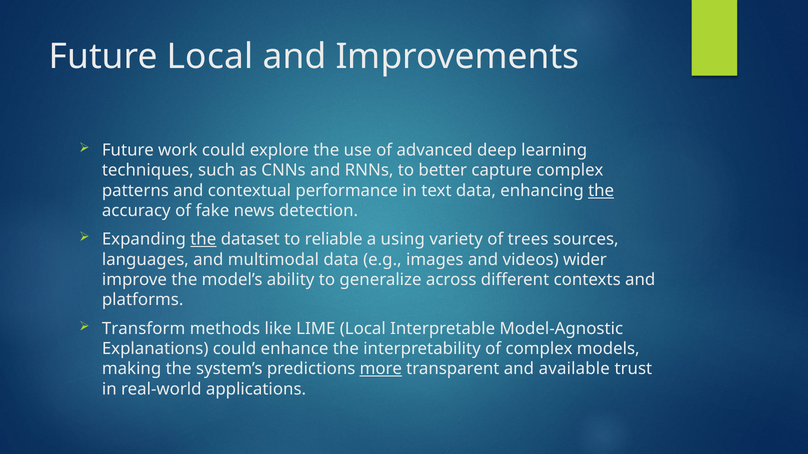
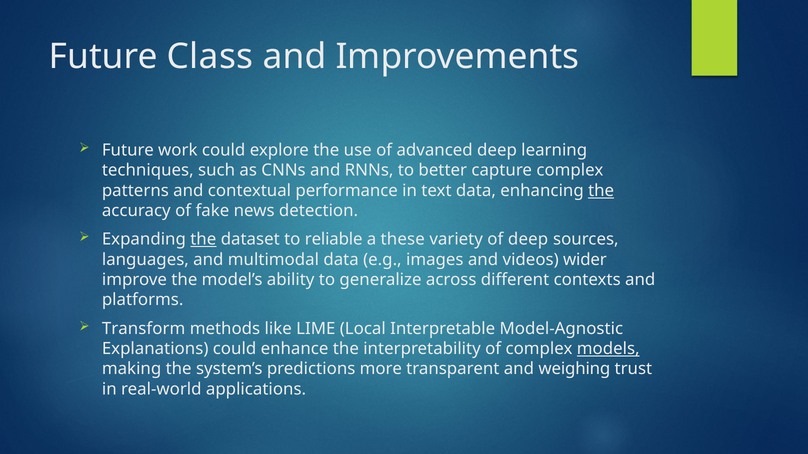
Future Local: Local -> Class
using: using -> these
of trees: trees -> deep
models underline: none -> present
more underline: present -> none
available: available -> weighing
